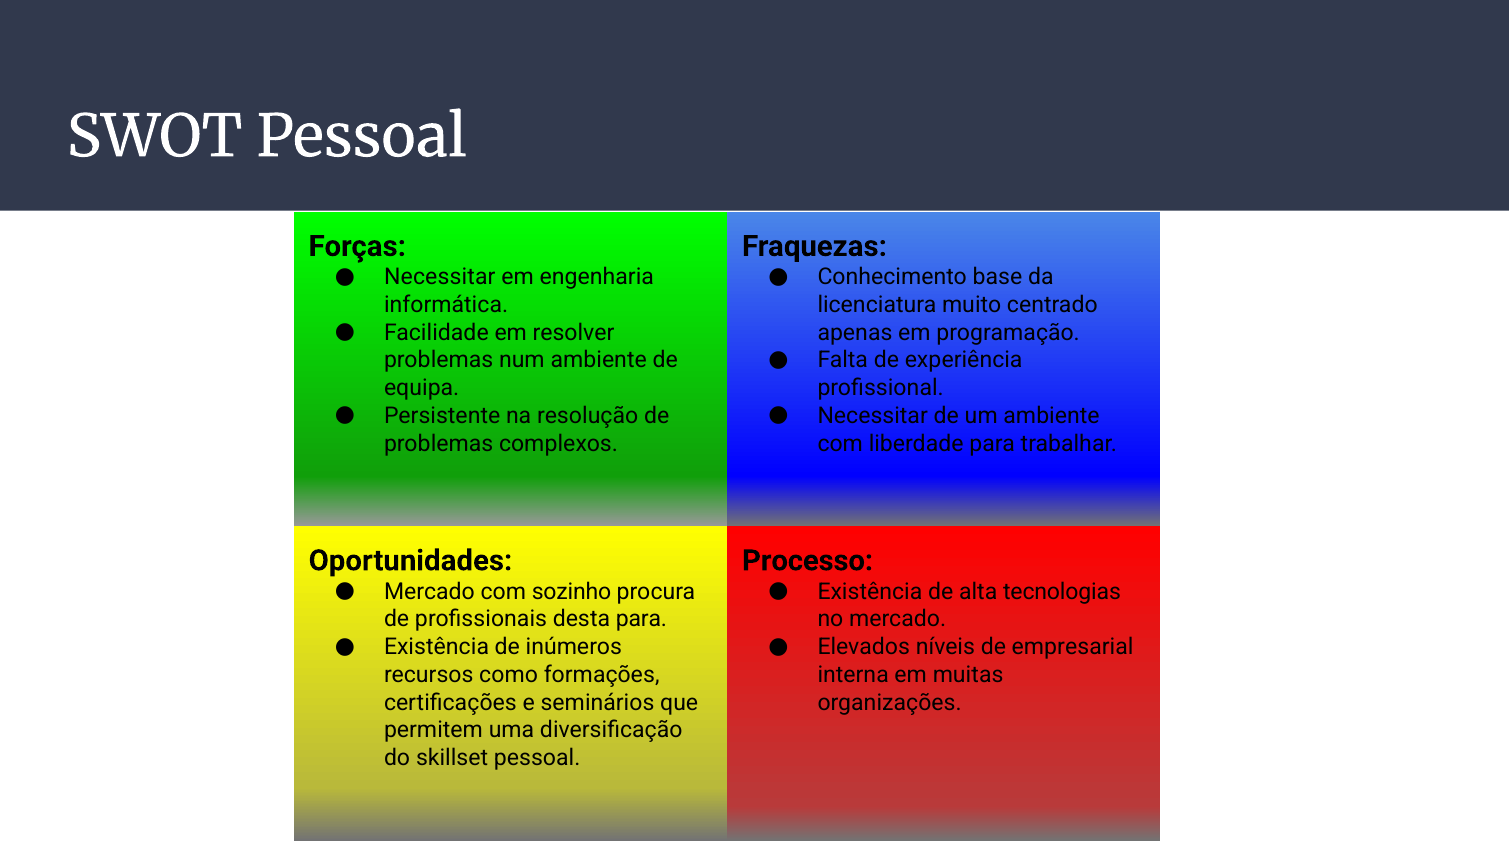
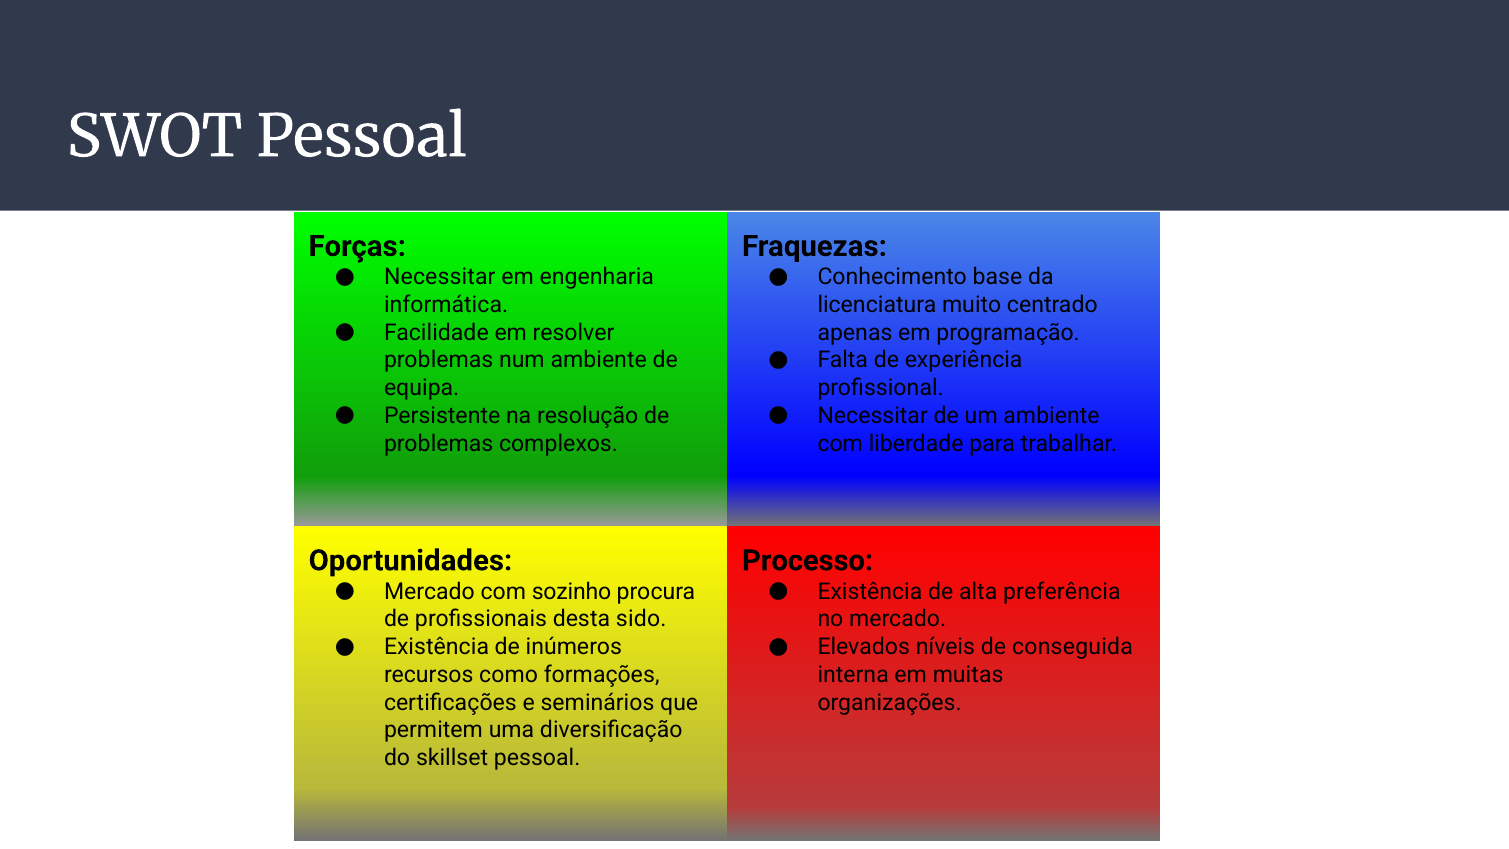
tecnologias: tecnologias -> preferência
desta para: para -> sido
empresarial: empresarial -> conseguida
